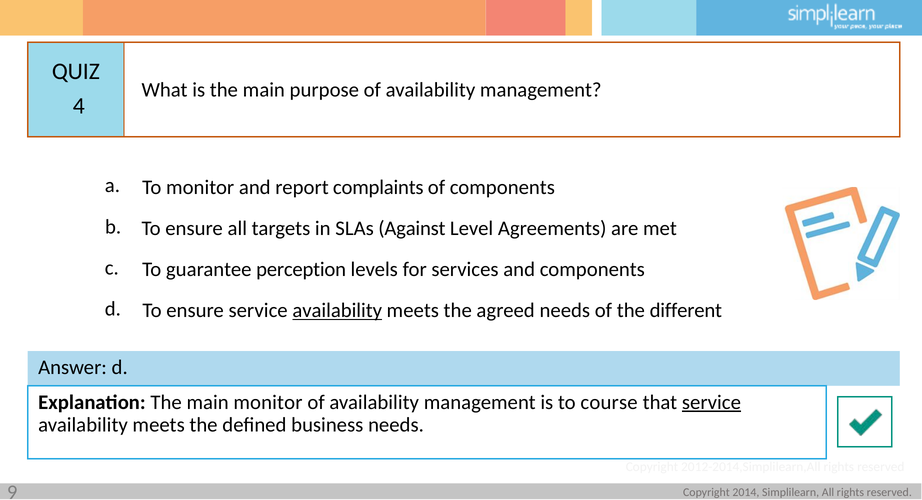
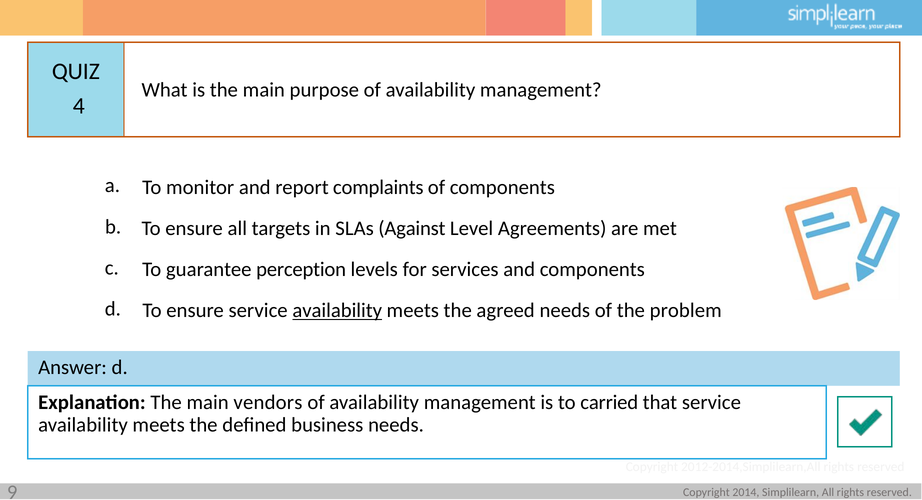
different: different -> problem
main monitor: monitor -> vendors
course: course -> carried
service at (711, 402) underline: present -> none
